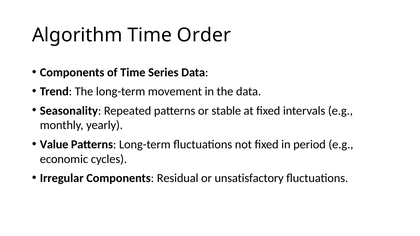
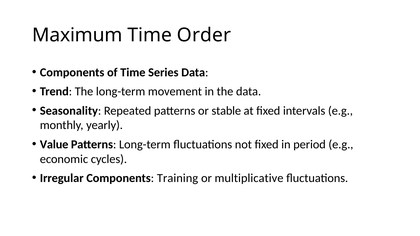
Algorithm: Algorithm -> Maximum
Residual: Residual -> Training
unsatisfactory: unsatisfactory -> multiplicative
